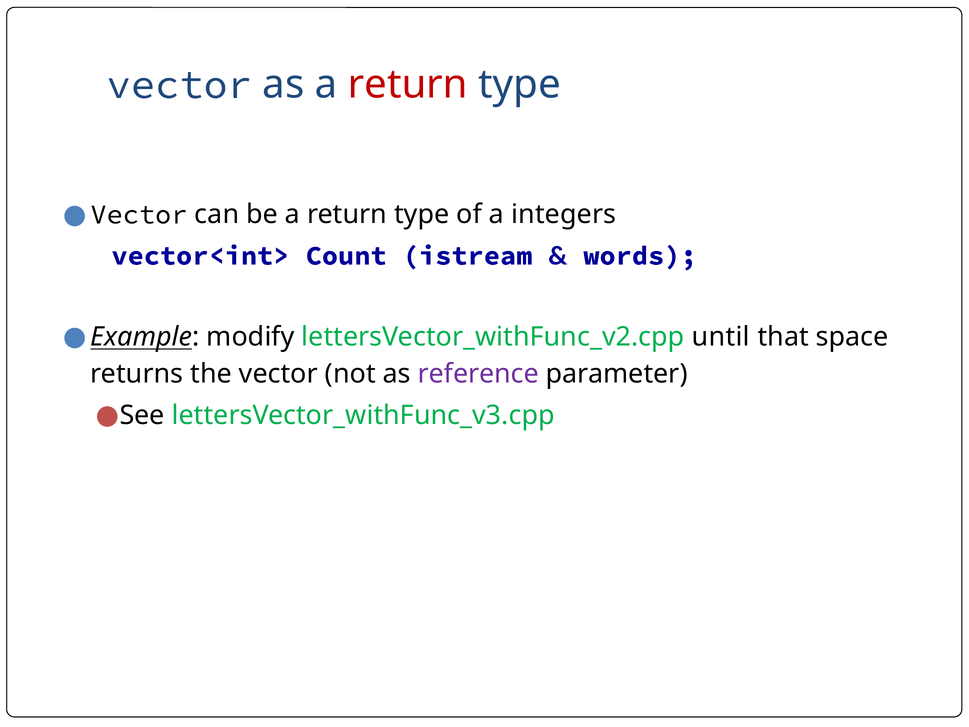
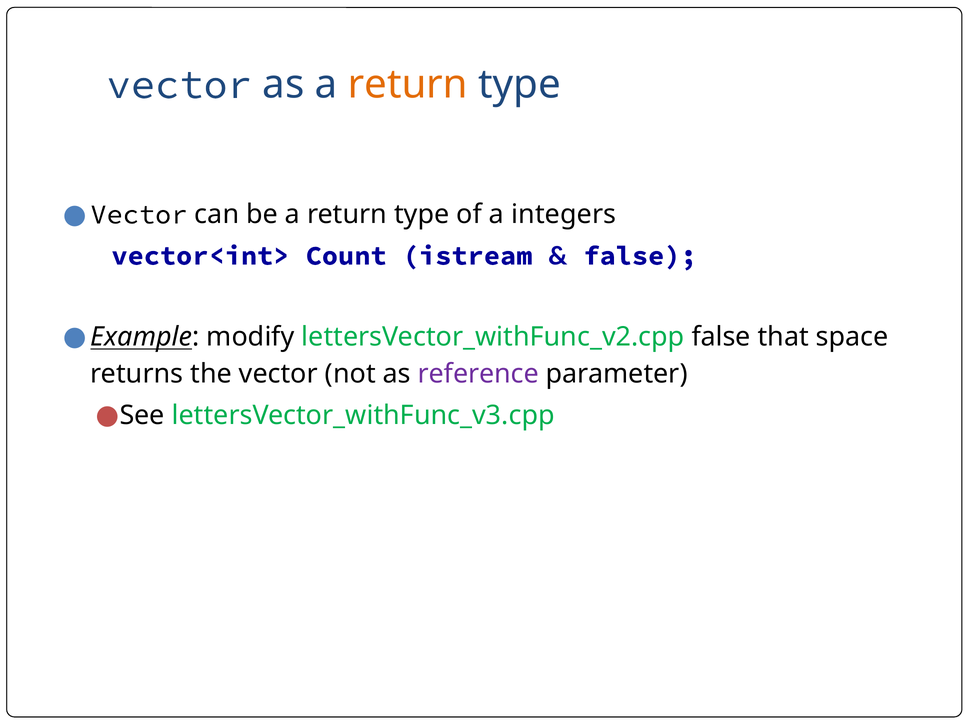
return at (408, 85) colour: red -> orange
words at (640, 256): words -> false
lettersVector_withFunc_v2.cpp until: until -> false
